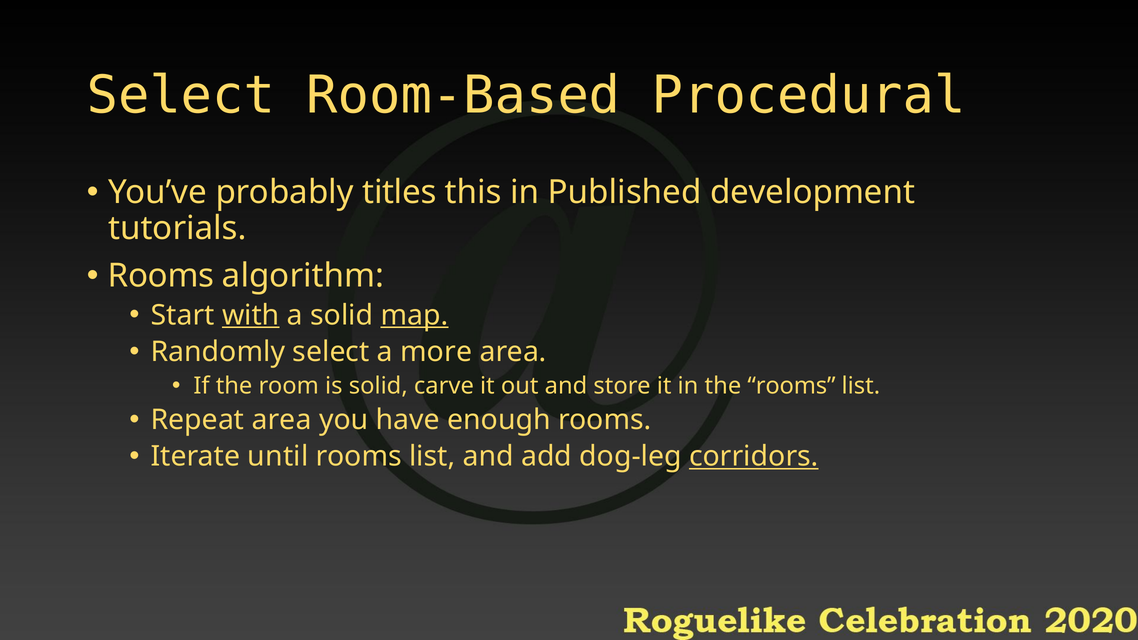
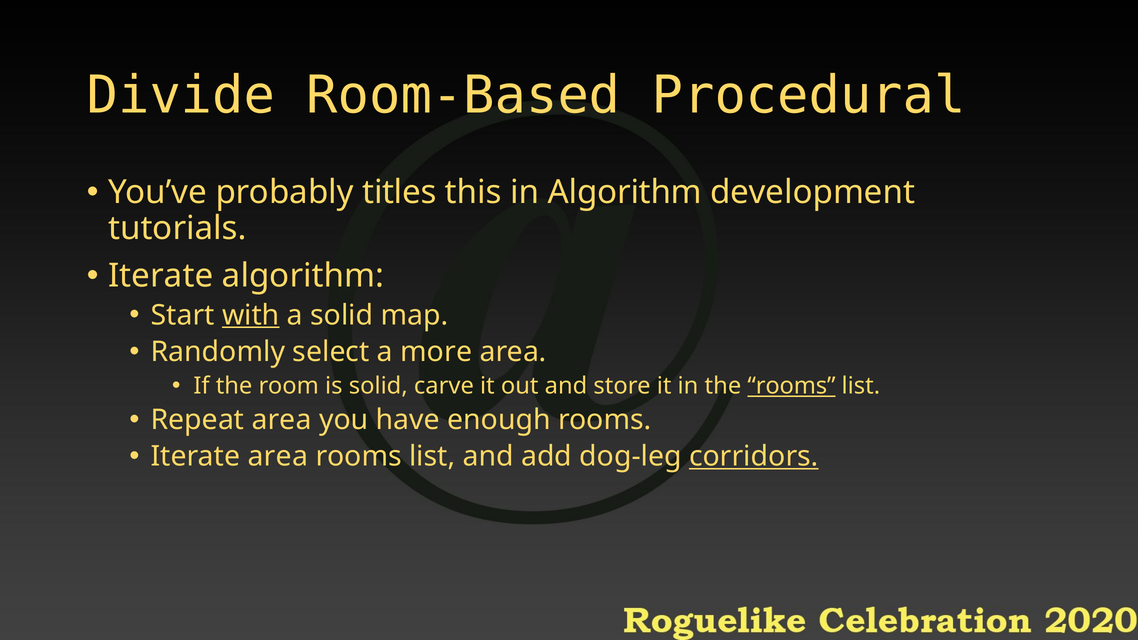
Select at (181, 96): Select -> Divide
in Published: Published -> Algorithm
Rooms at (161, 276): Rooms -> Iterate
map underline: present -> none
rooms at (791, 386) underline: none -> present
Iterate until: until -> area
